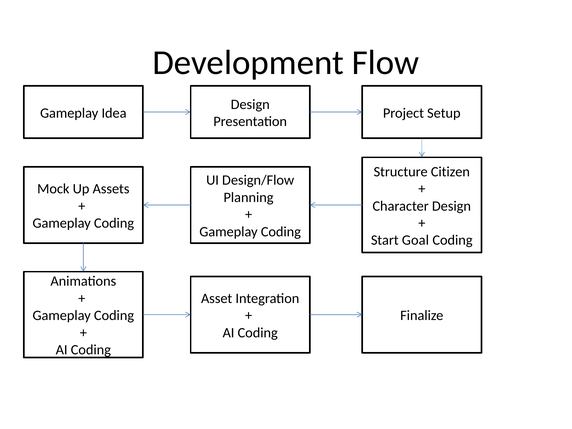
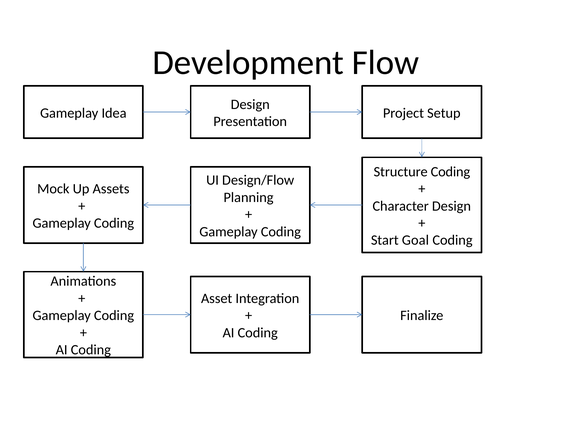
Structure Citizen: Citizen -> Coding
